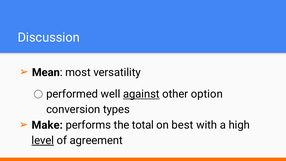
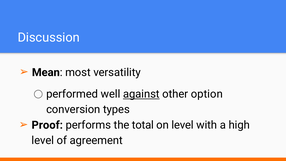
Make: Make -> Proof
on best: best -> level
level at (43, 140) underline: present -> none
